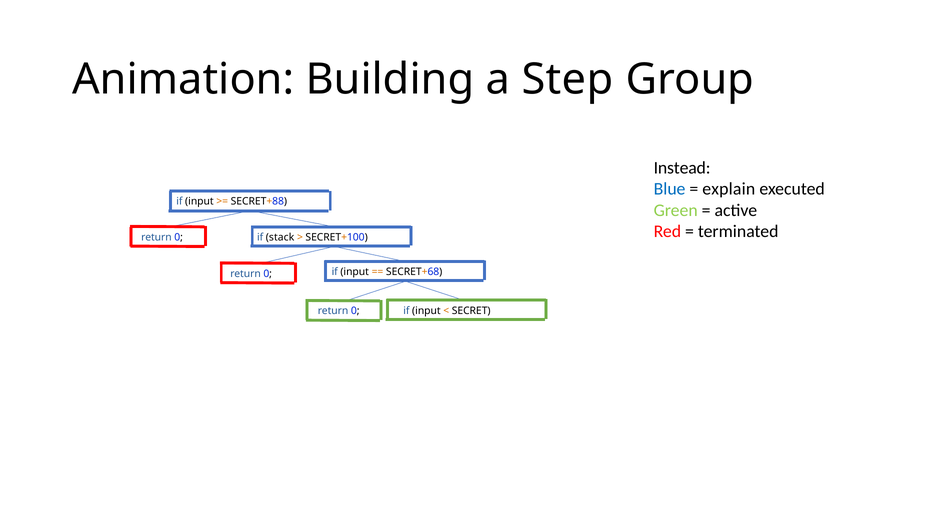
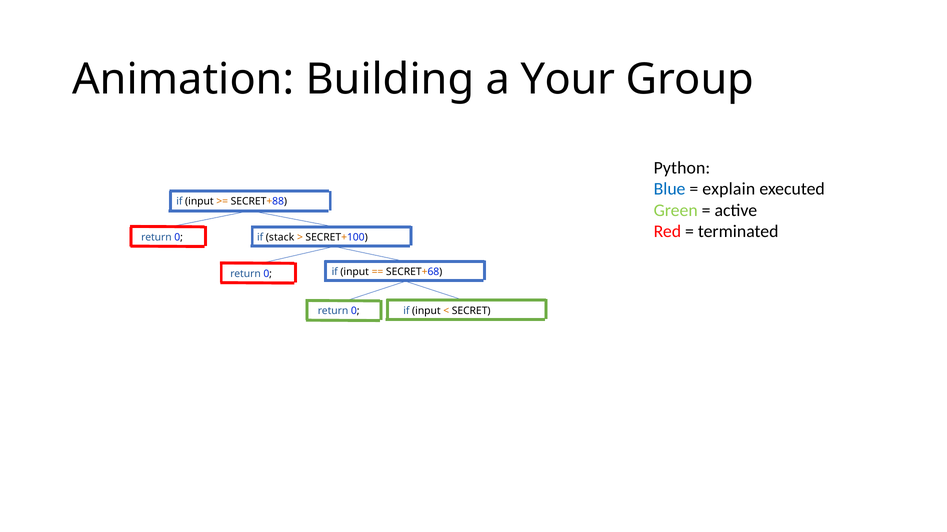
Step: Step -> Your
Instead: Instead -> Python
